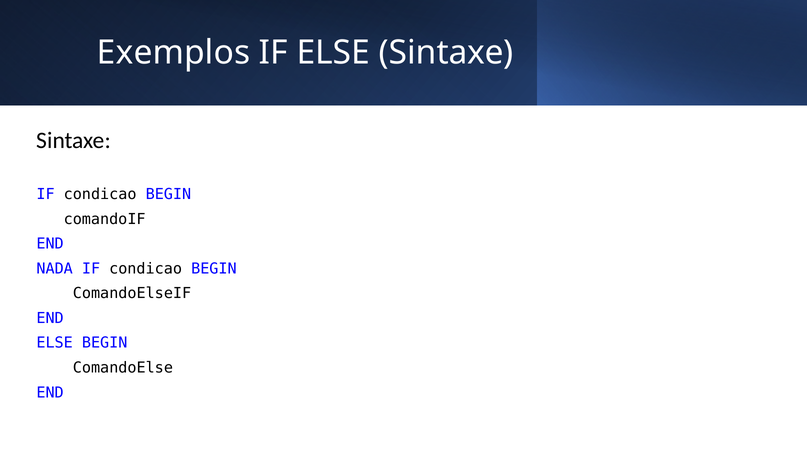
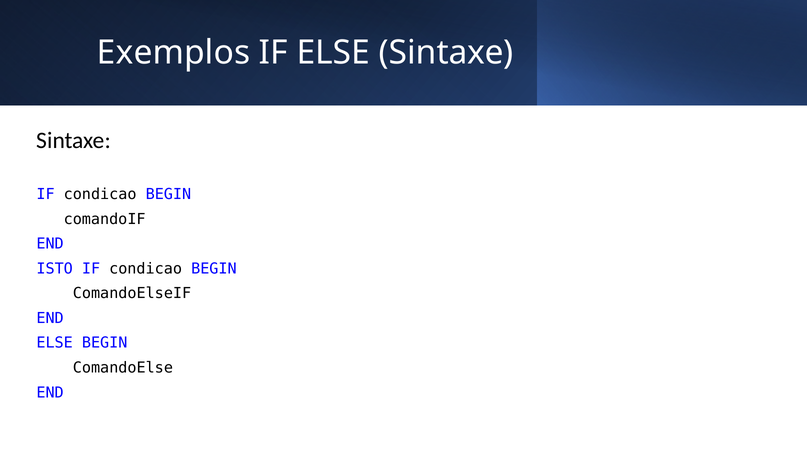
NADA: NADA -> ISTO
